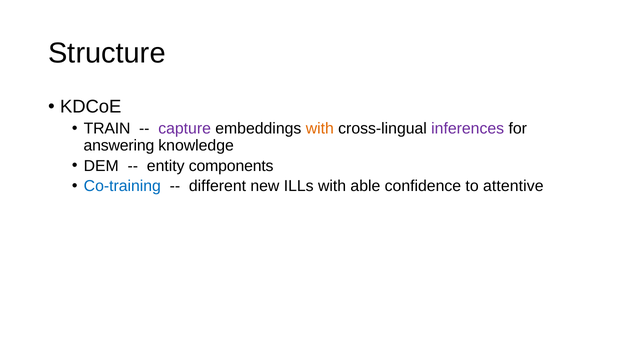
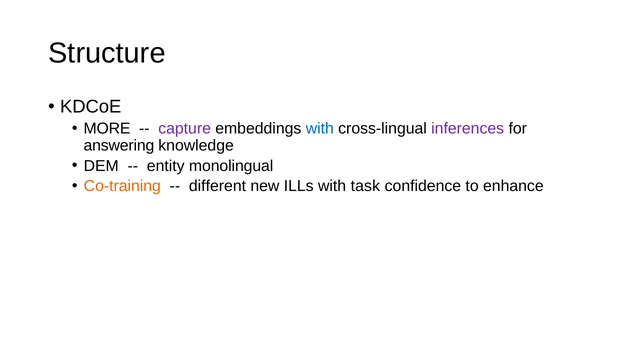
TRAIN: TRAIN -> MORE
with at (320, 129) colour: orange -> blue
components: components -> monolingual
Co-training colour: blue -> orange
able: able -> task
attentive: attentive -> enhance
